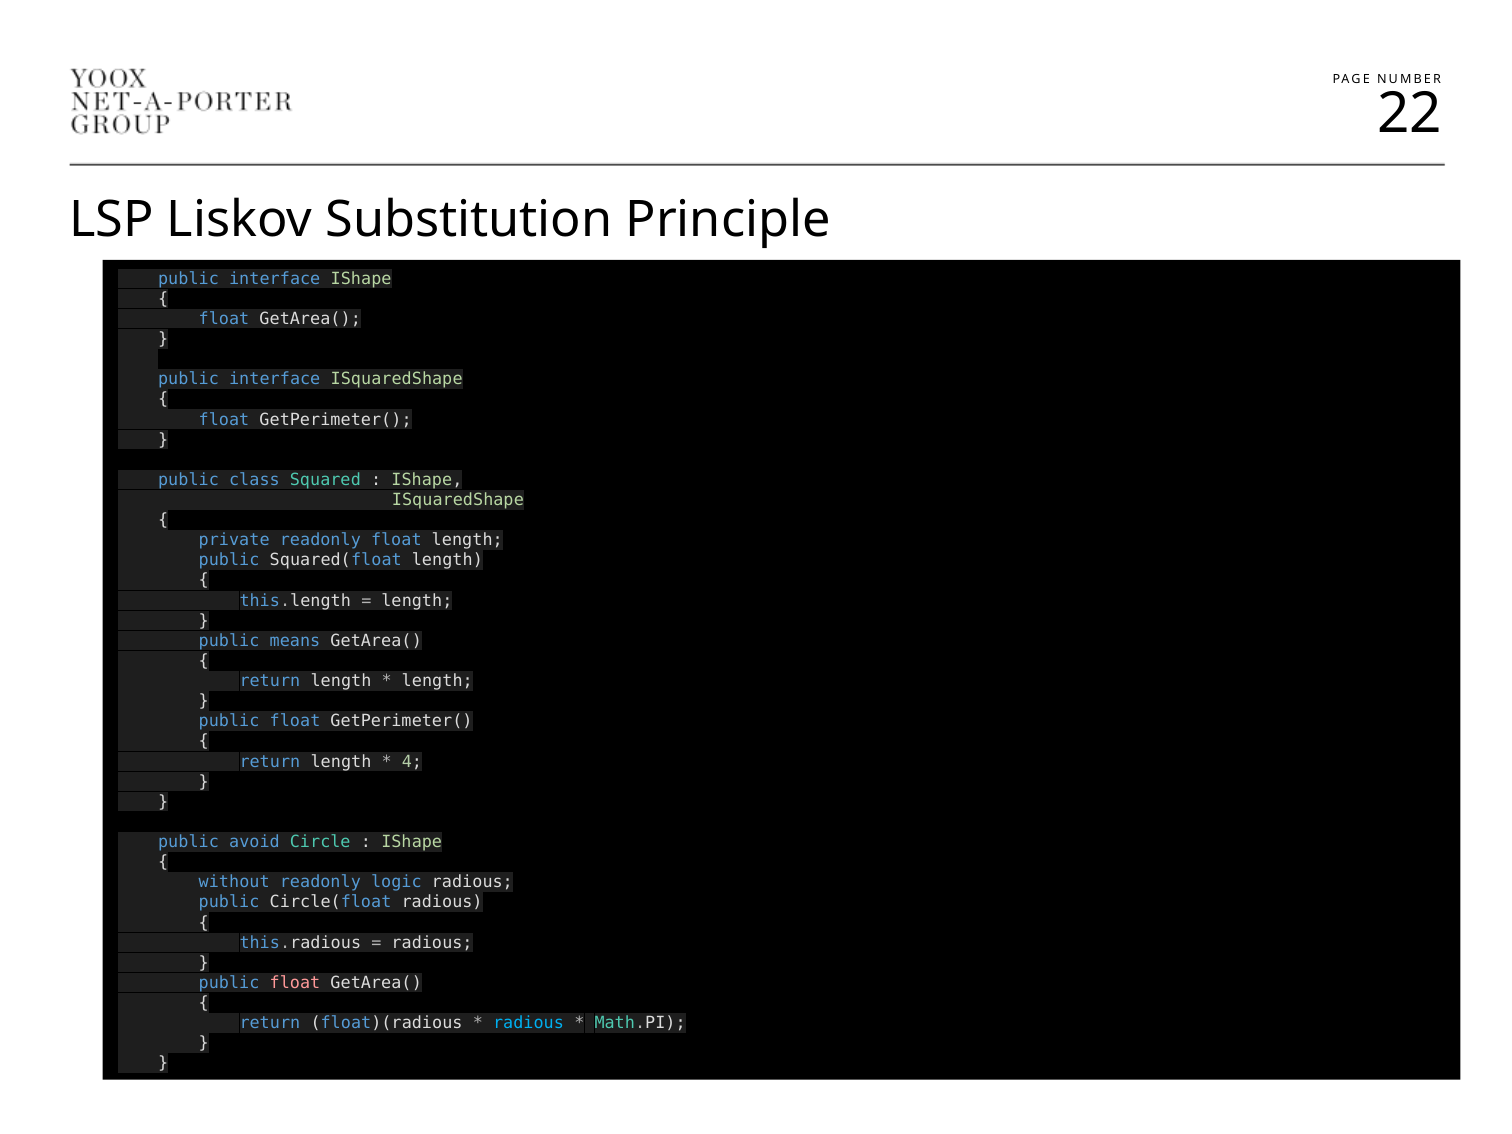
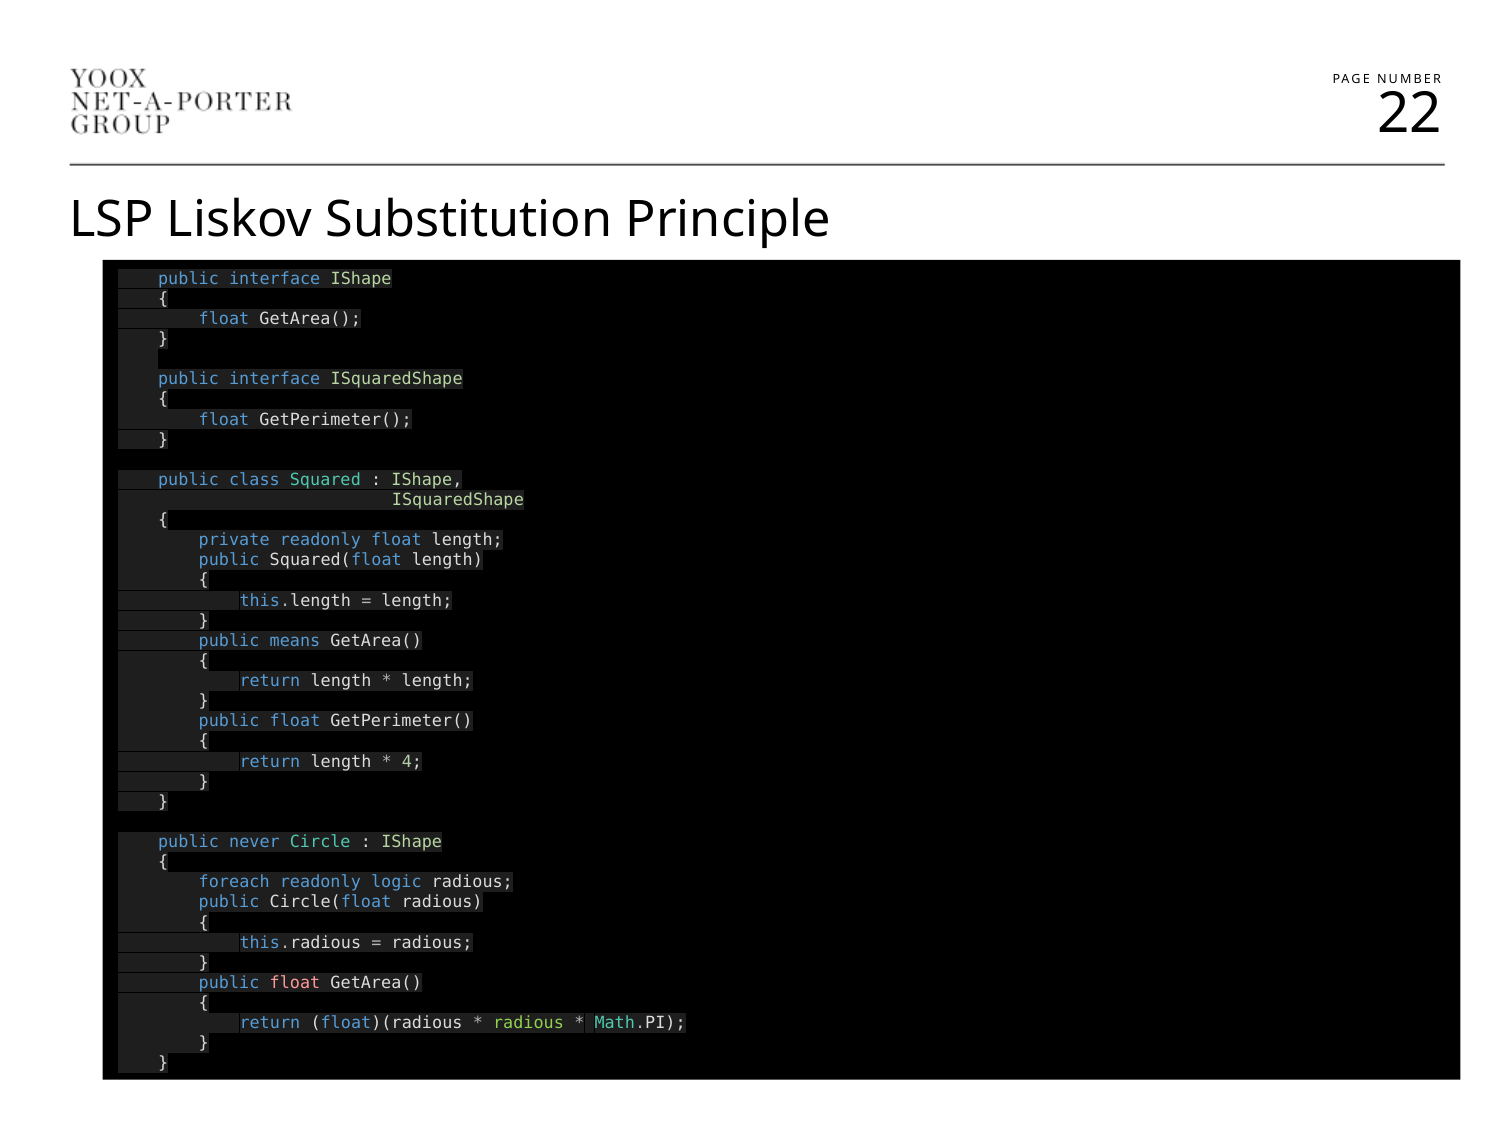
avoid: avoid -> never
without: without -> foreach
radious at (528, 1023) colour: light blue -> light green
